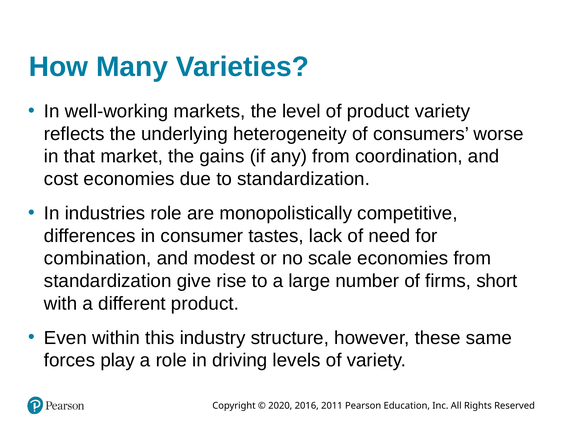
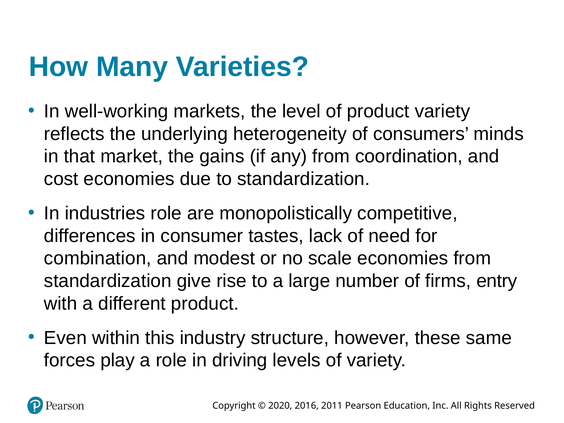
worse: worse -> minds
short: short -> entry
